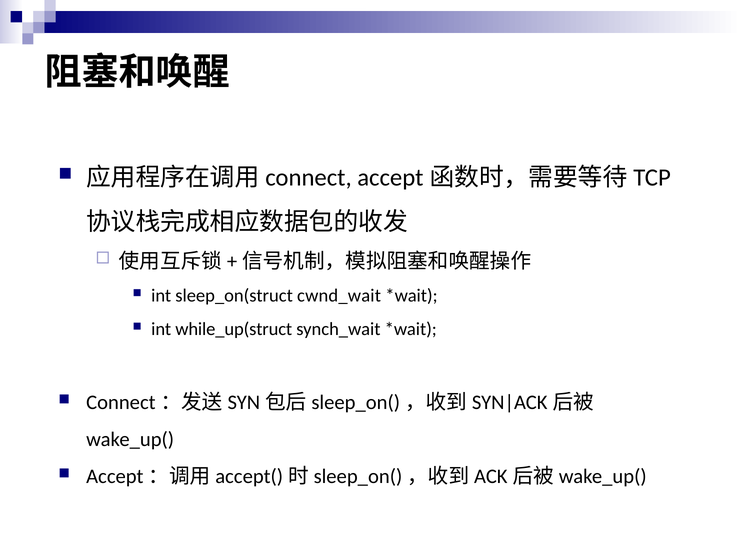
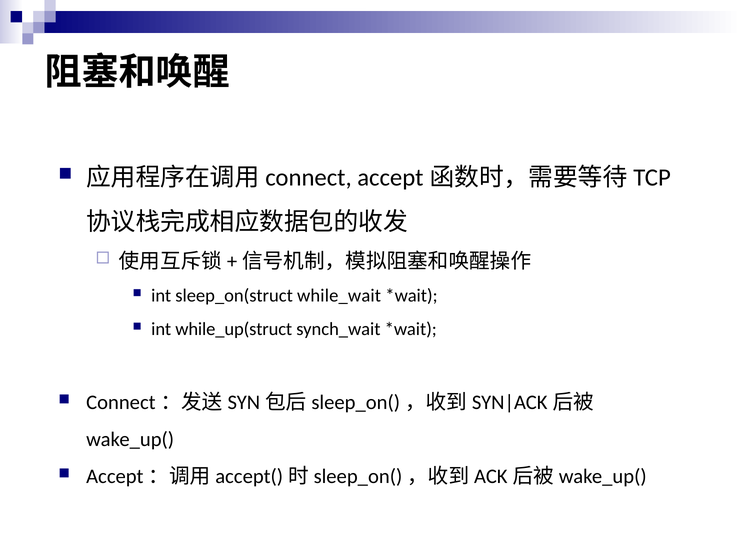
cwnd_wait: cwnd_wait -> while_wait
